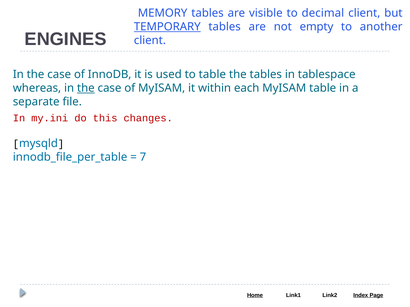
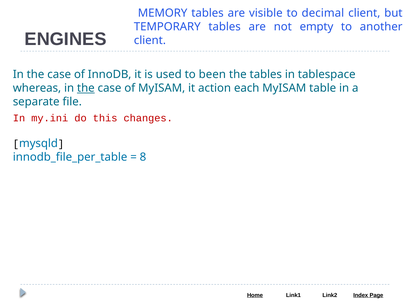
TEMPORARY underline: present -> none
to table: table -> been
within: within -> action
7: 7 -> 8
